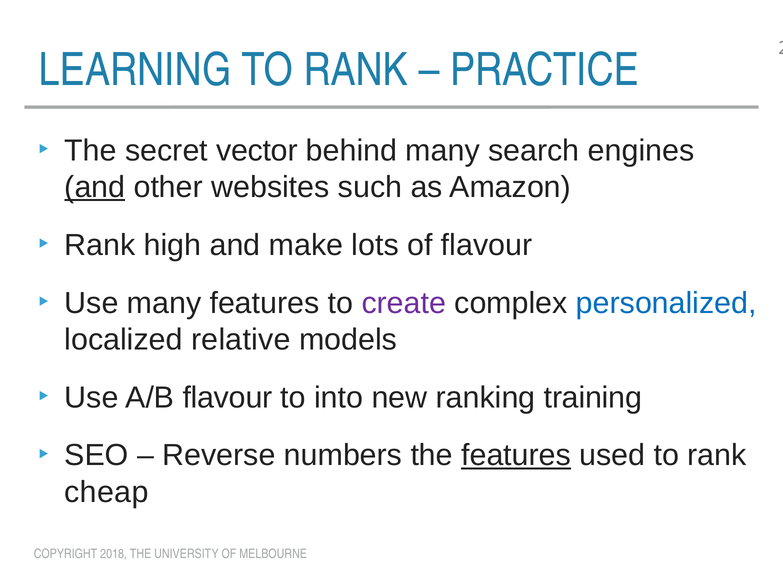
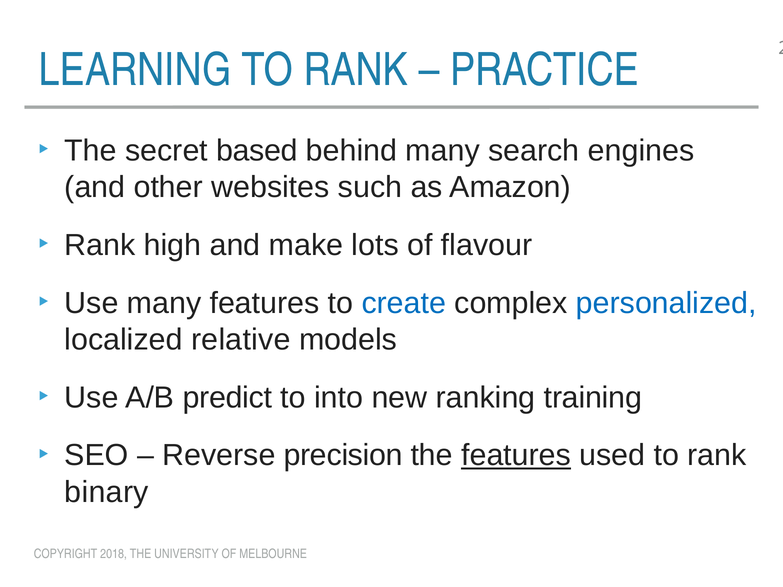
vector: vector -> based
and at (95, 187) underline: present -> none
create colour: purple -> blue
A/B flavour: flavour -> predict
numbers: numbers -> precision
cheap: cheap -> binary
